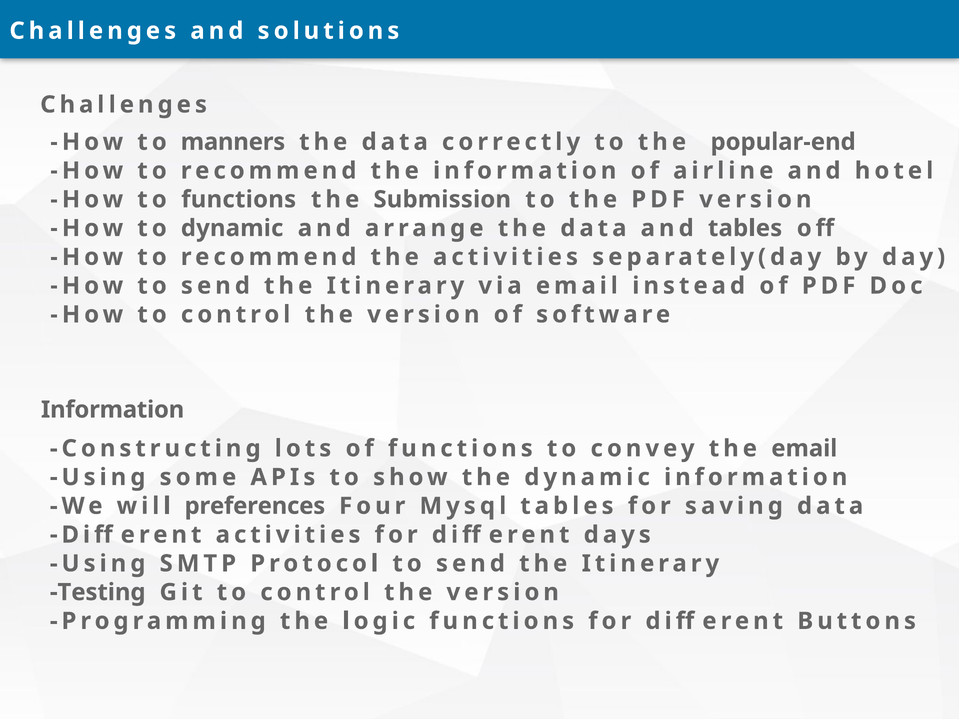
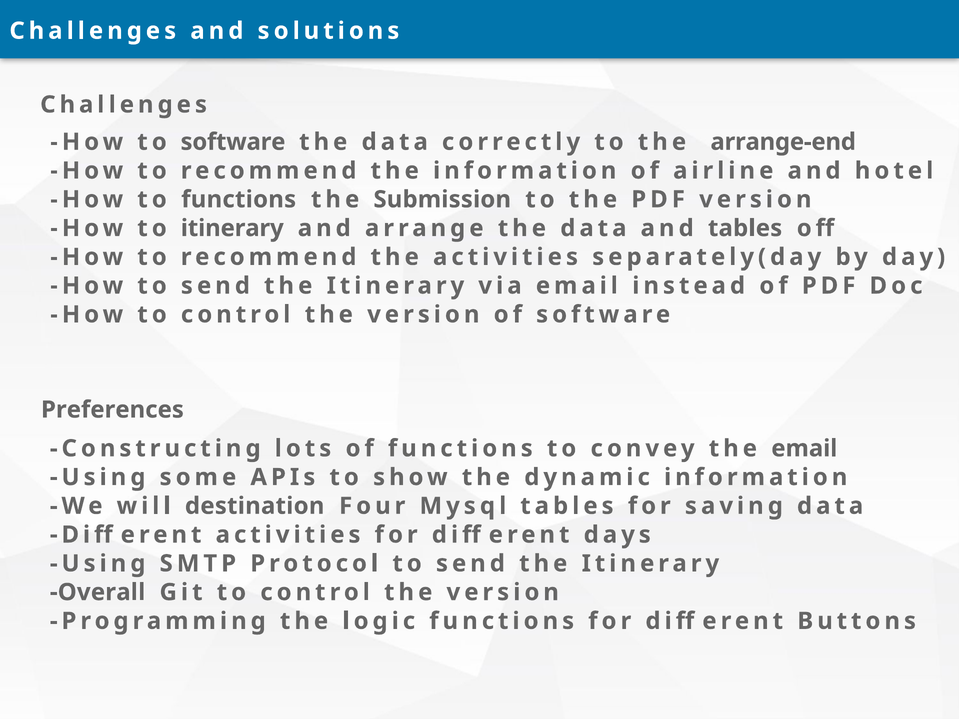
to manners: manners -> software
popular-end: popular-end -> arrange-end
to dynamic: dynamic -> itinerary
Information at (113, 410): Information -> Preferences
preferences: preferences -> destination
Testing: Testing -> Overall
